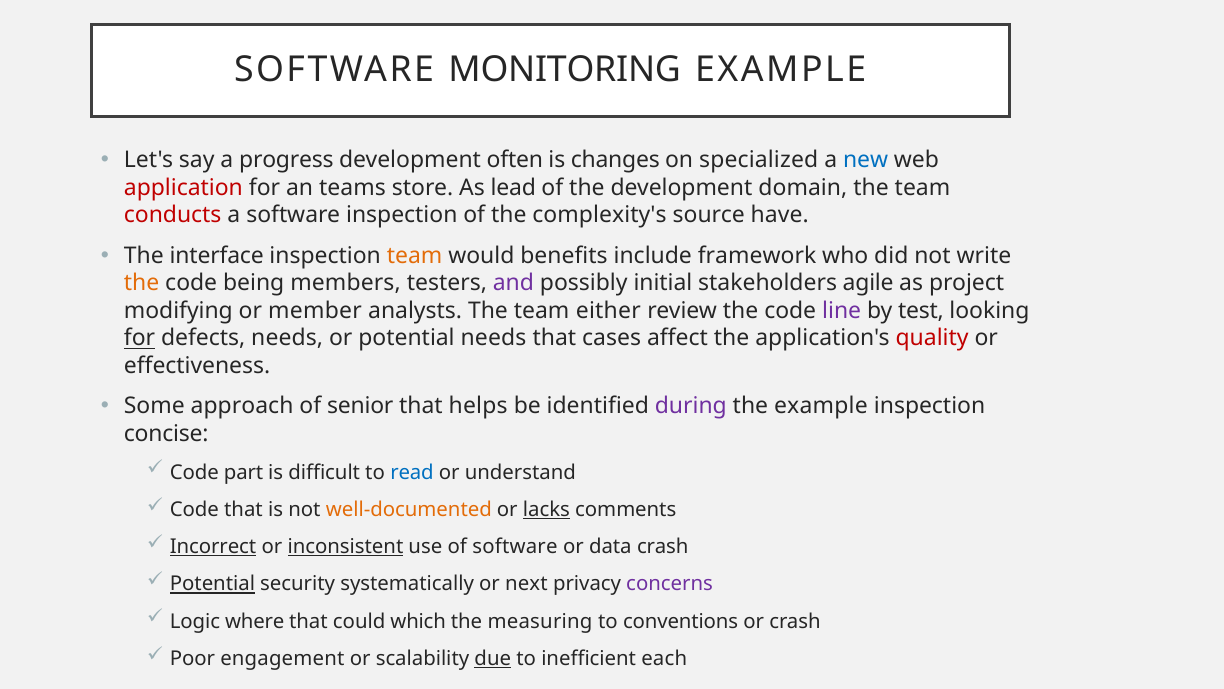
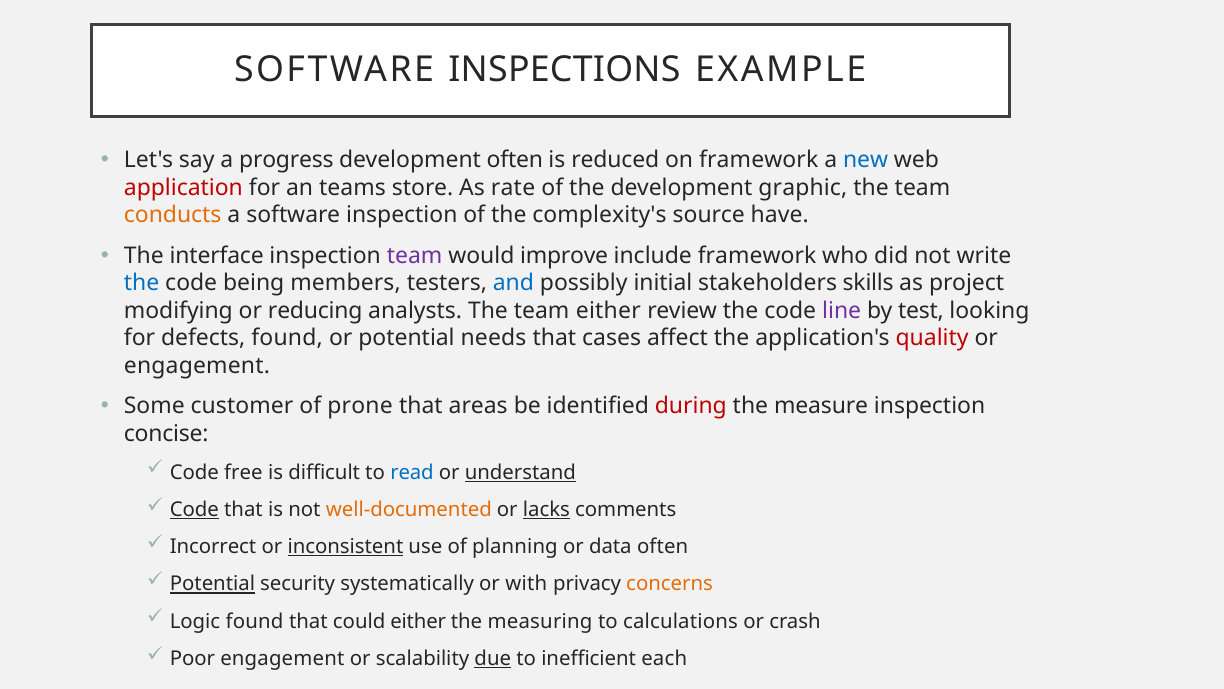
MONITORING: MONITORING -> INSPECTIONS
changes: changes -> reduced
on specialized: specialized -> framework
lead: lead -> rate
domain: domain -> graphic
conducts colour: red -> orange
team at (415, 255) colour: orange -> purple
benefits: benefits -> improve
the at (142, 283) colour: orange -> blue
and colour: purple -> blue
agile: agile -> skills
member: member -> reducing
for at (140, 338) underline: present -> none
defects needs: needs -> found
effectiveness at (197, 366): effectiveness -> engagement
approach: approach -> customer
senior: senior -> prone
helps: helps -> areas
during colour: purple -> red
the example: example -> measure
part: part -> free
understand underline: none -> present
Code at (194, 509) underline: none -> present
Incorrect underline: present -> none
of software: software -> planning
data crash: crash -> often
next: next -> with
concerns colour: purple -> orange
Logic where: where -> found
could which: which -> either
conventions: conventions -> calculations
